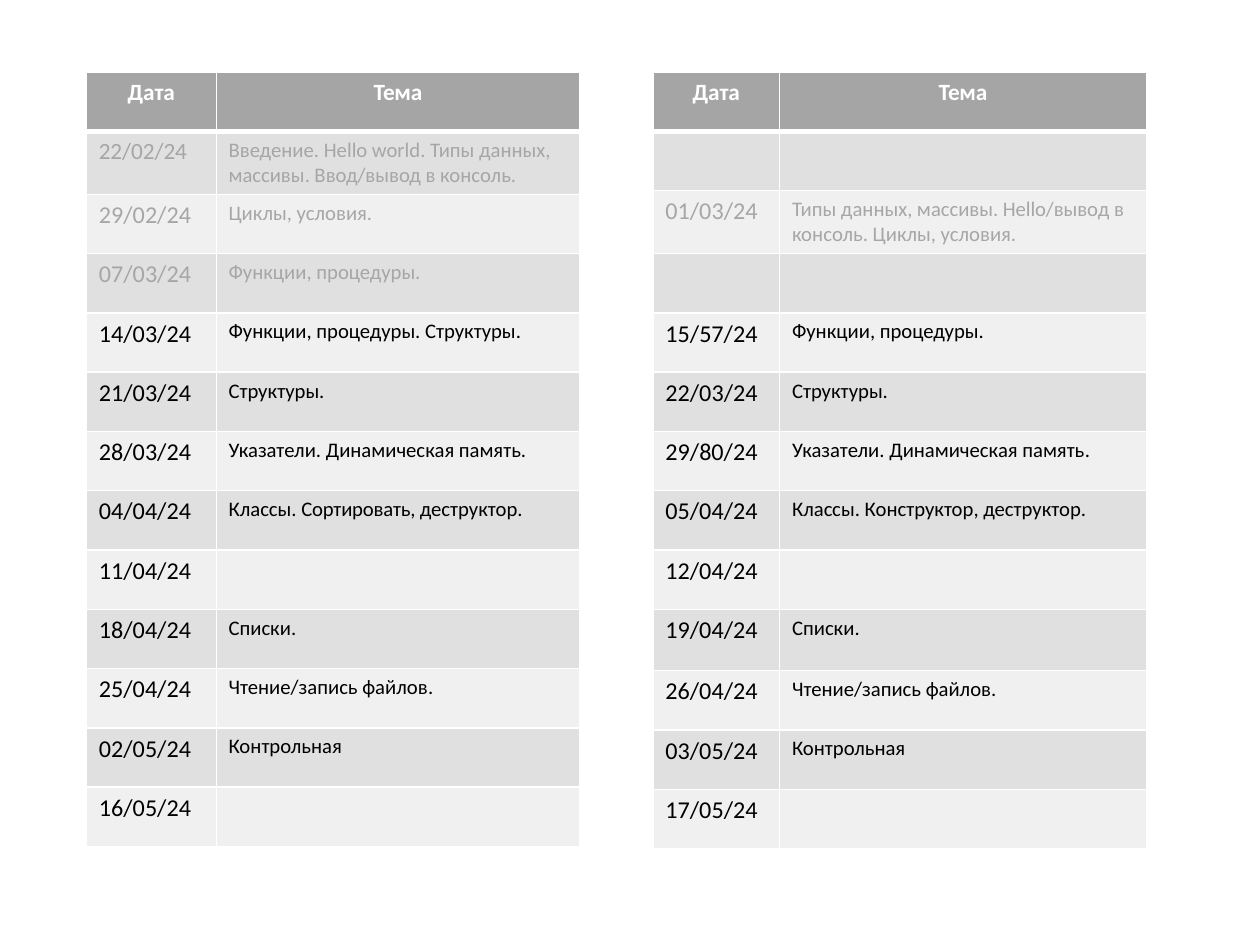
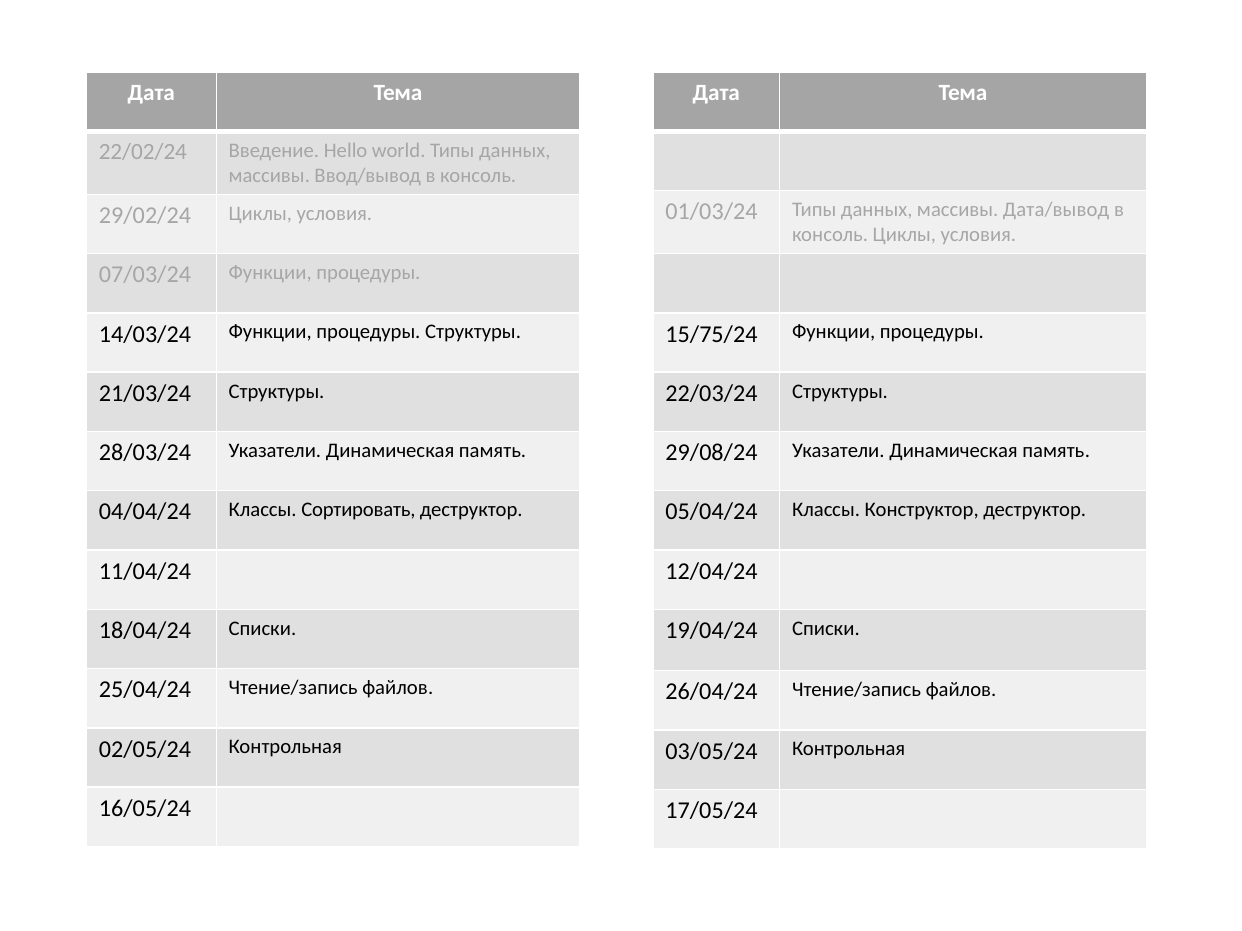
Hello/вывод: Hello/вывод -> Дата/вывод
15/57/24: 15/57/24 -> 15/75/24
29/80/24: 29/80/24 -> 29/08/24
